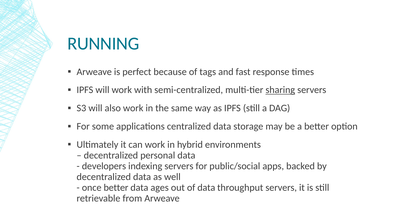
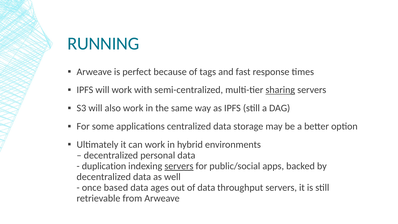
developers: developers -> duplication
servers at (179, 166) underline: none -> present
once better: better -> based
